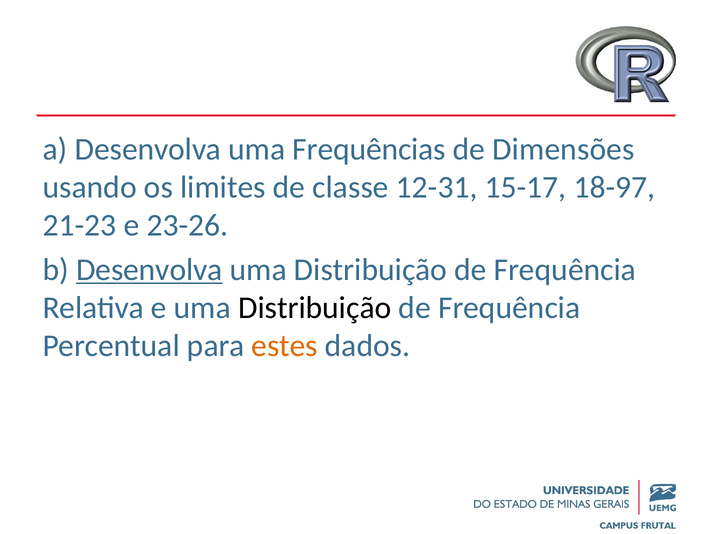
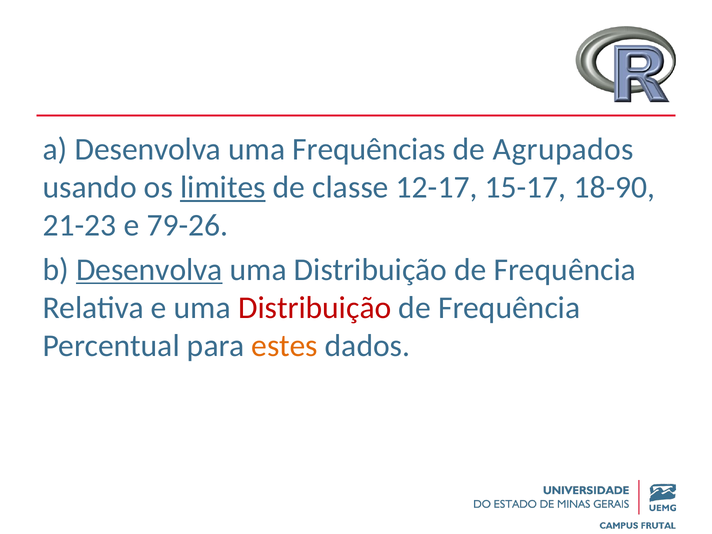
Dimensões: Dimensões -> Agrupados
limites underline: none -> present
12-31: 12-31 -> 12-17
18-97: 18-97 -> 18-90
23-26: 23-26 -> 79-26
Distribuição at (315, 308) colour: black -> red
